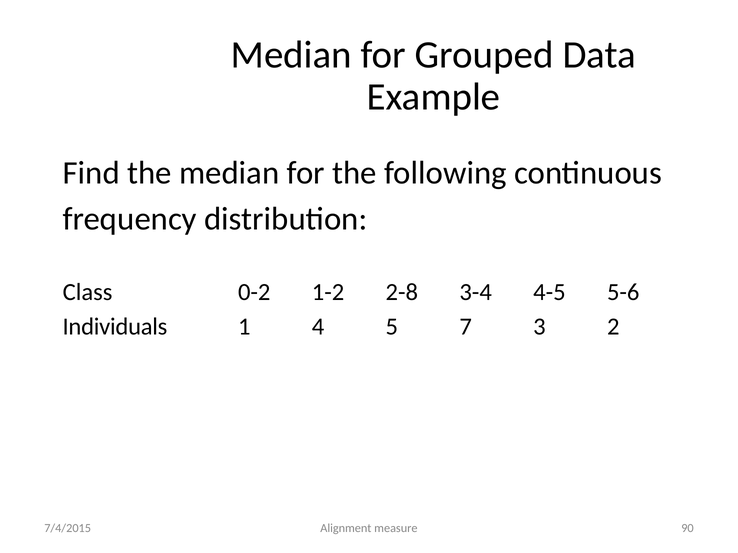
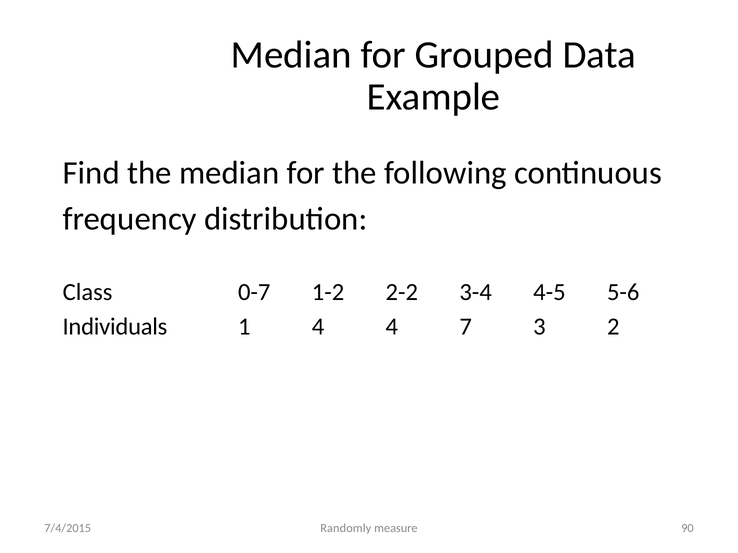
0-2: 0-2 -> 0-7
2-8: 2-8 -> 2-2
4 5: 5 -> 4
Alignment: Alignment -> Randomly
